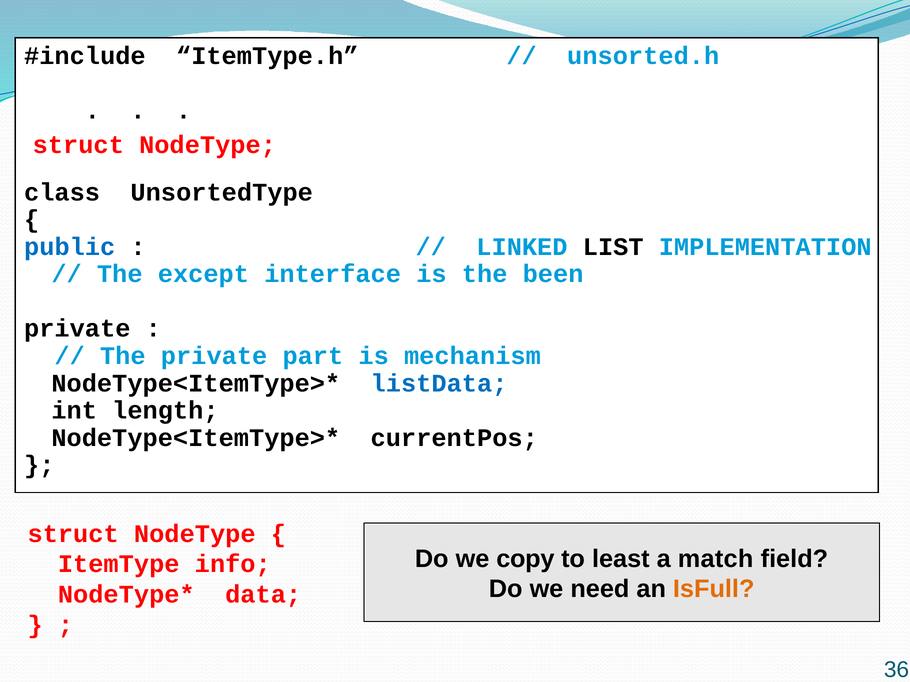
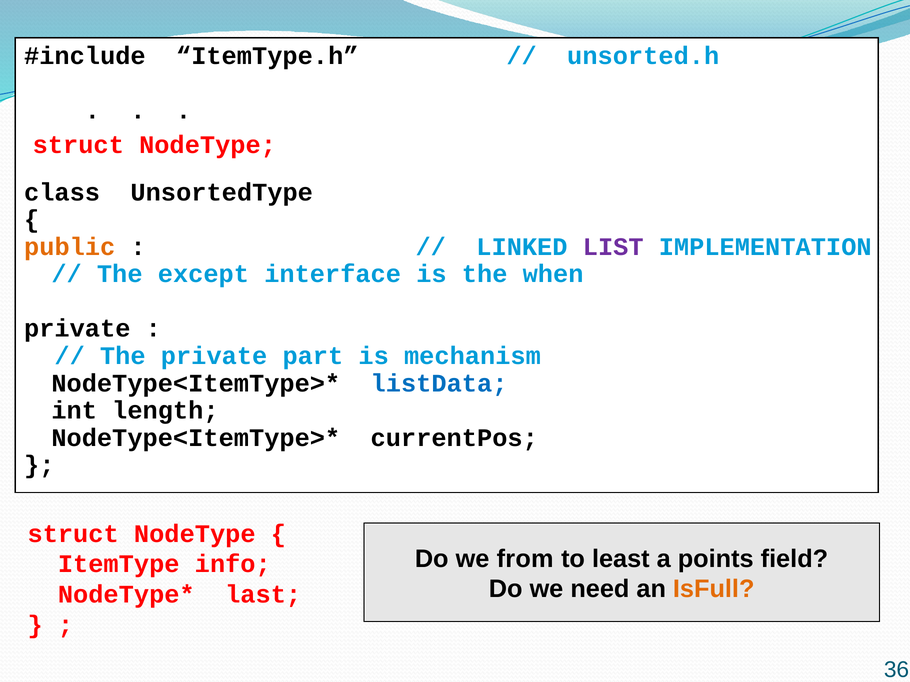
public colour: blue -> orange
LIST colour: black -> purple
been: been -> when
copy: copy -> from
match: match -> points
data: data -> last
